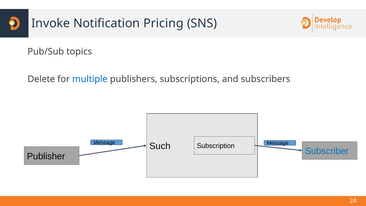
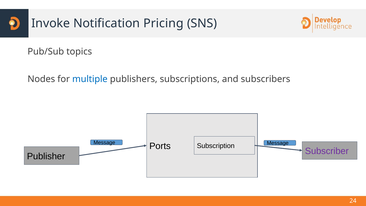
Delete: Delete -> Nodes
Such: Such -> Ports
Subscriber colour: blue -> purple
